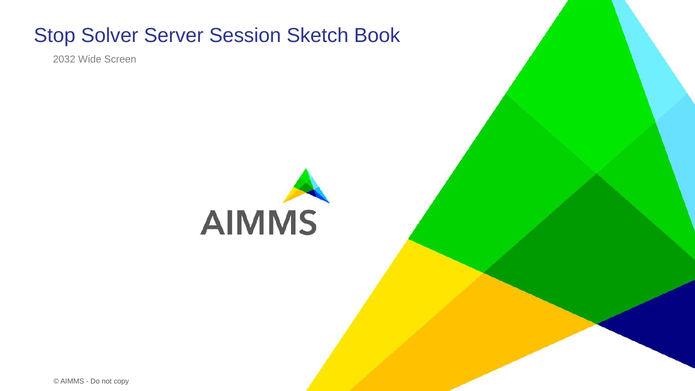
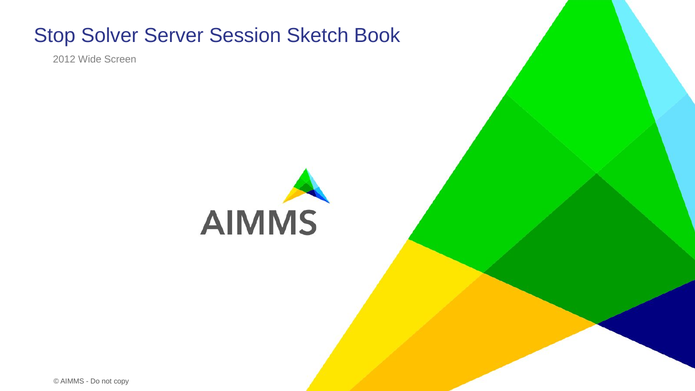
2032: 2032 -> 2012
